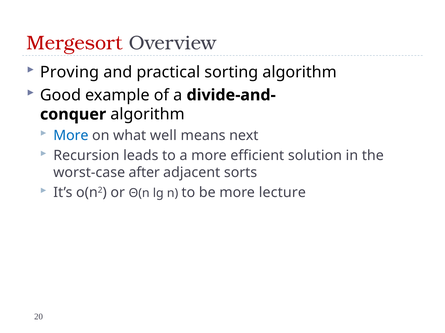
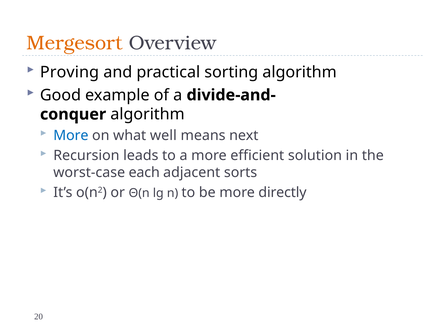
Mergesort colour: red -> orange
after: after -> each
lecture: lecture -> directly
